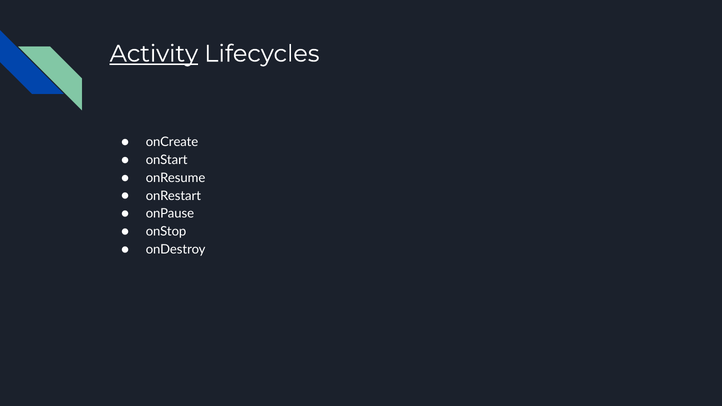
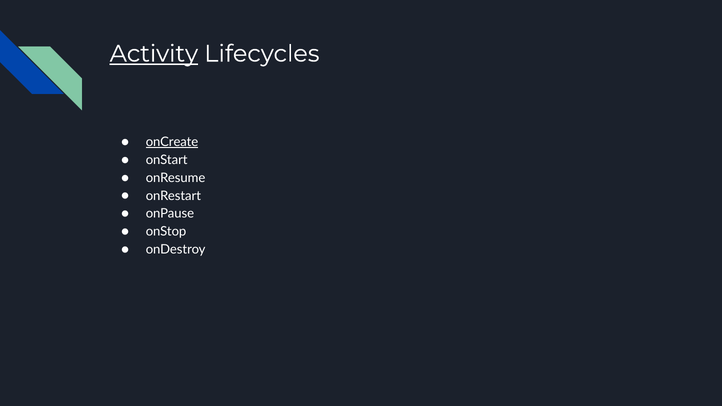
onCreate underline: none -> present
